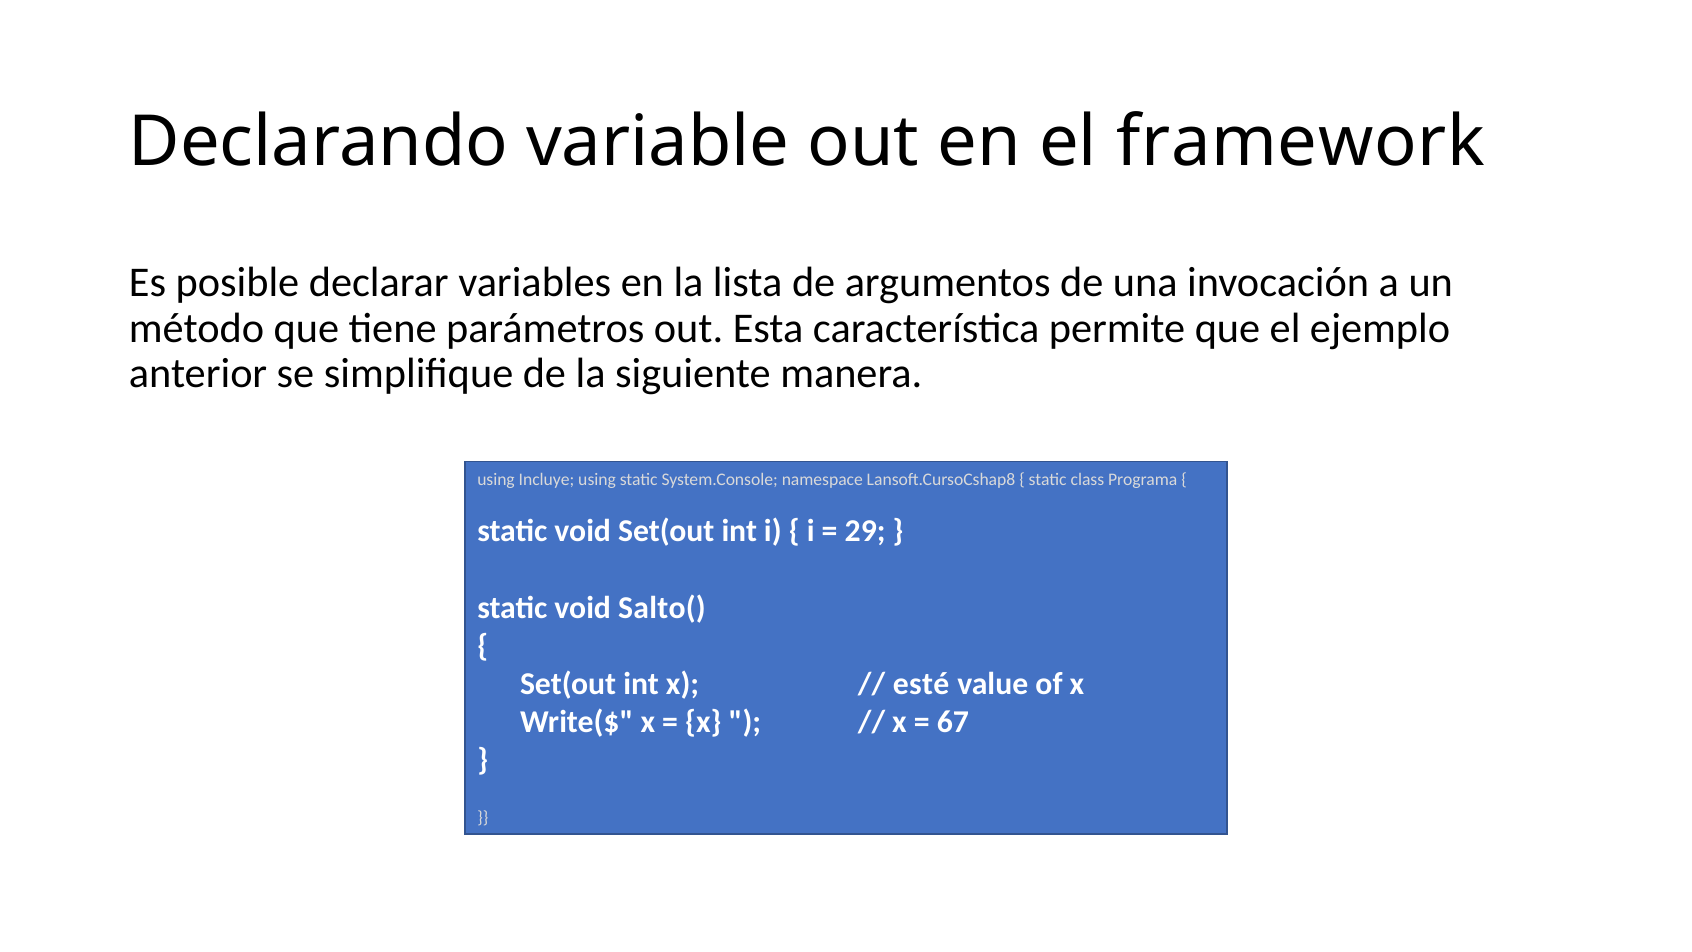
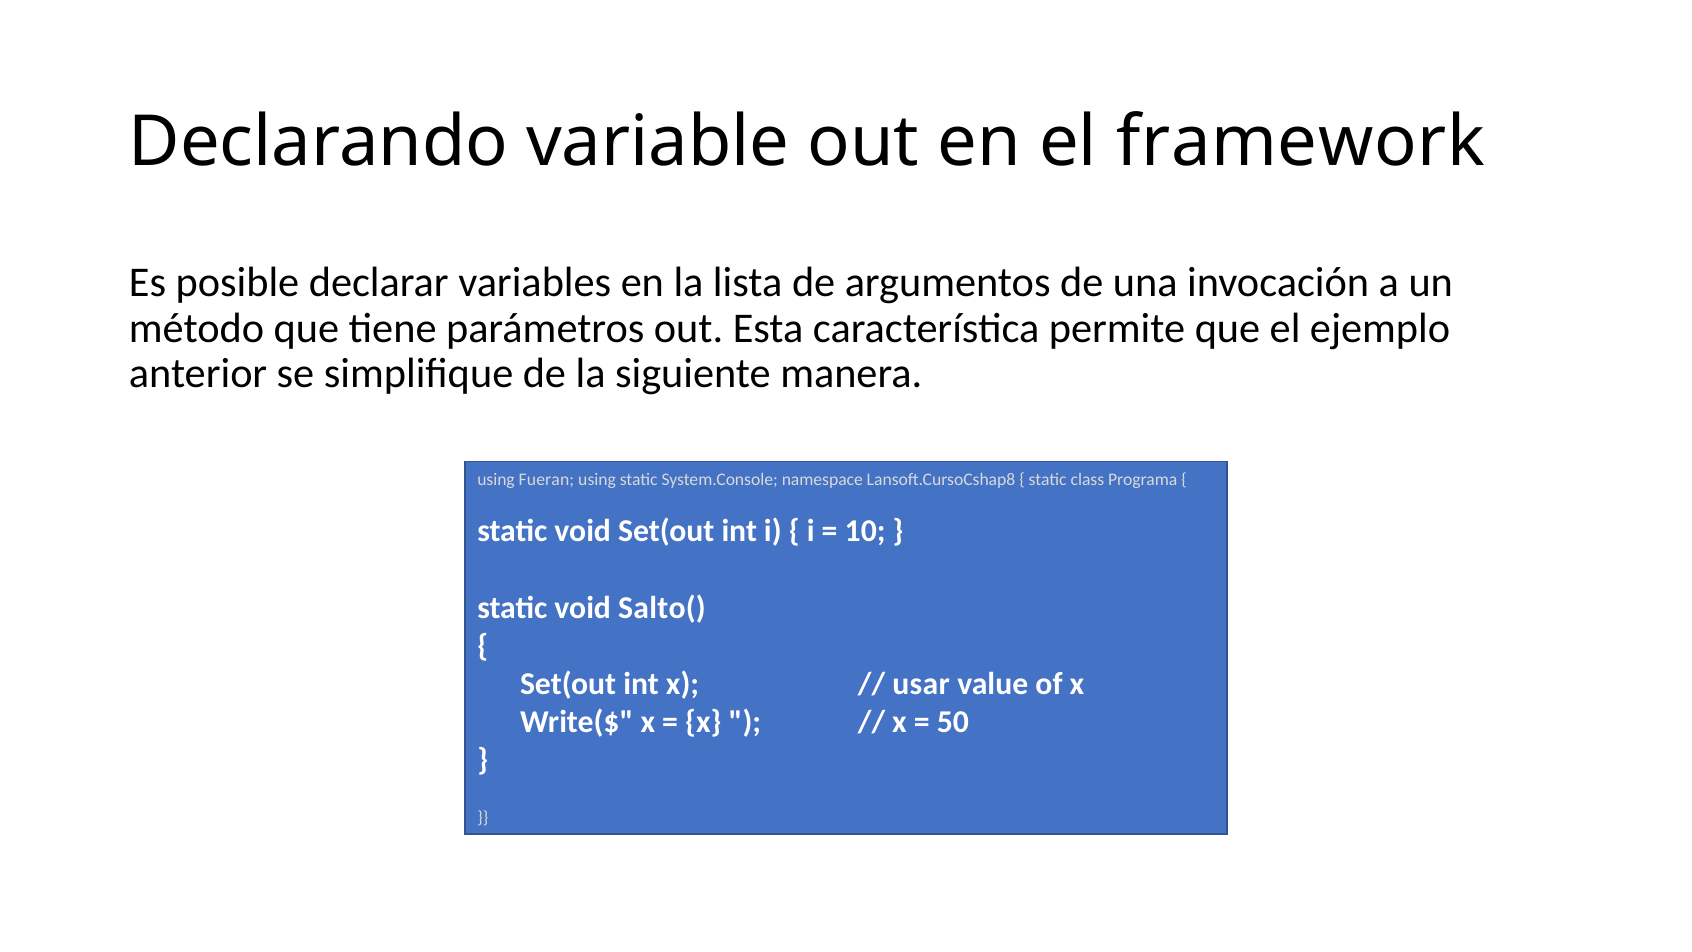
Incluye: Incluye -> Fueran
29: 29 -> 10
esté: esté -> usar
67: 67 -> 50
